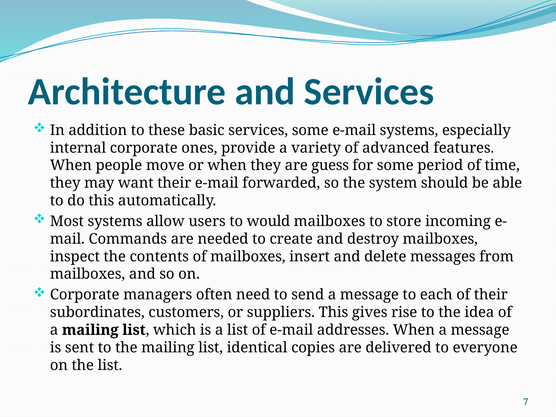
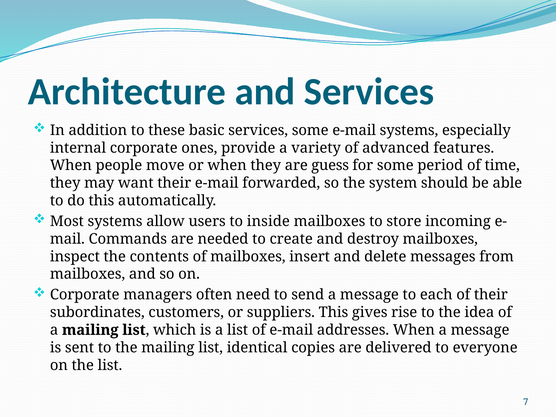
would: would -> inside
